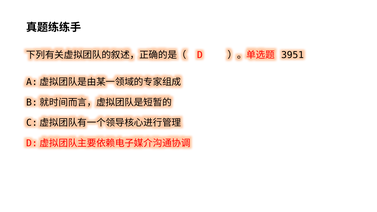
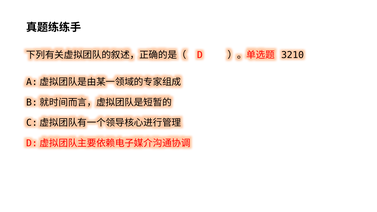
3951: 3951 -> 3210
